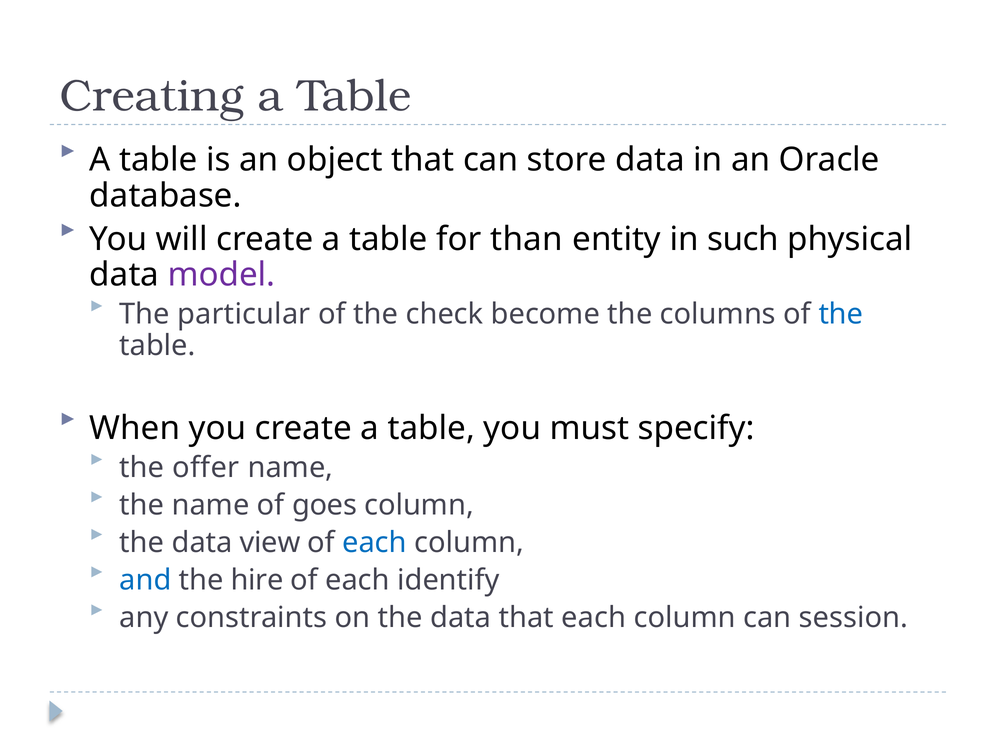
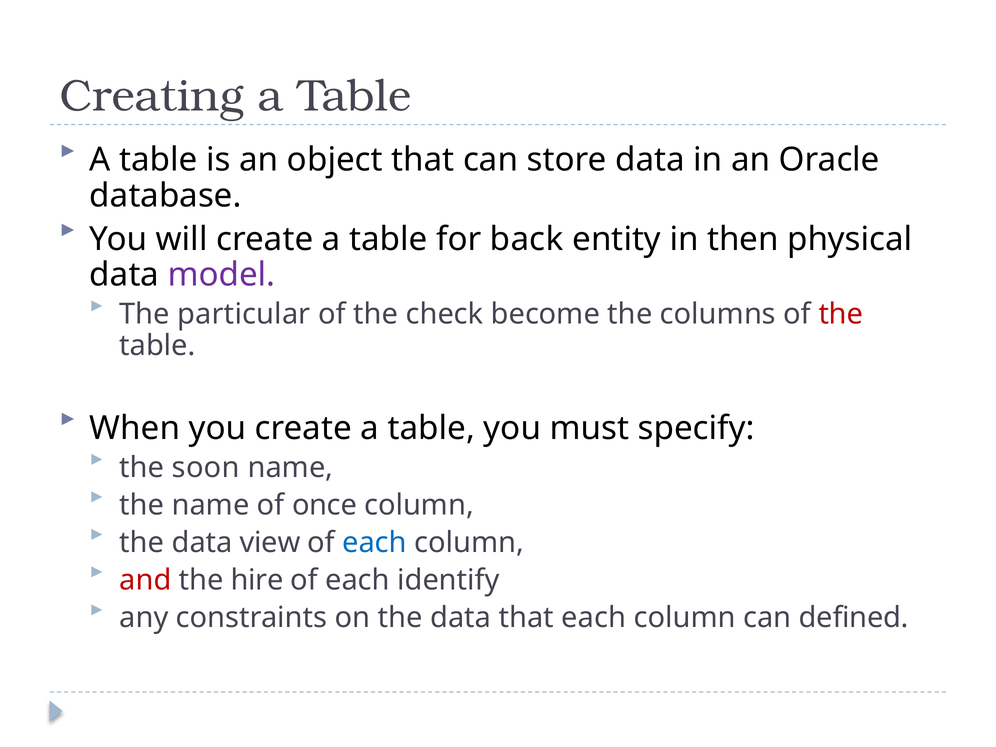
than: than -> back
such: such -> then
the at (841, 314) colour: blue -> red
offer: offer -> soon
goes: goes -> once
and colour: blue -> red
session: session -> defined
